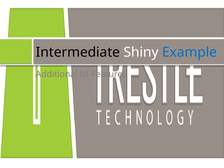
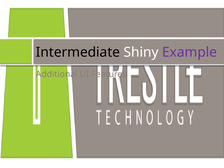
Example colour: blue -> purple
